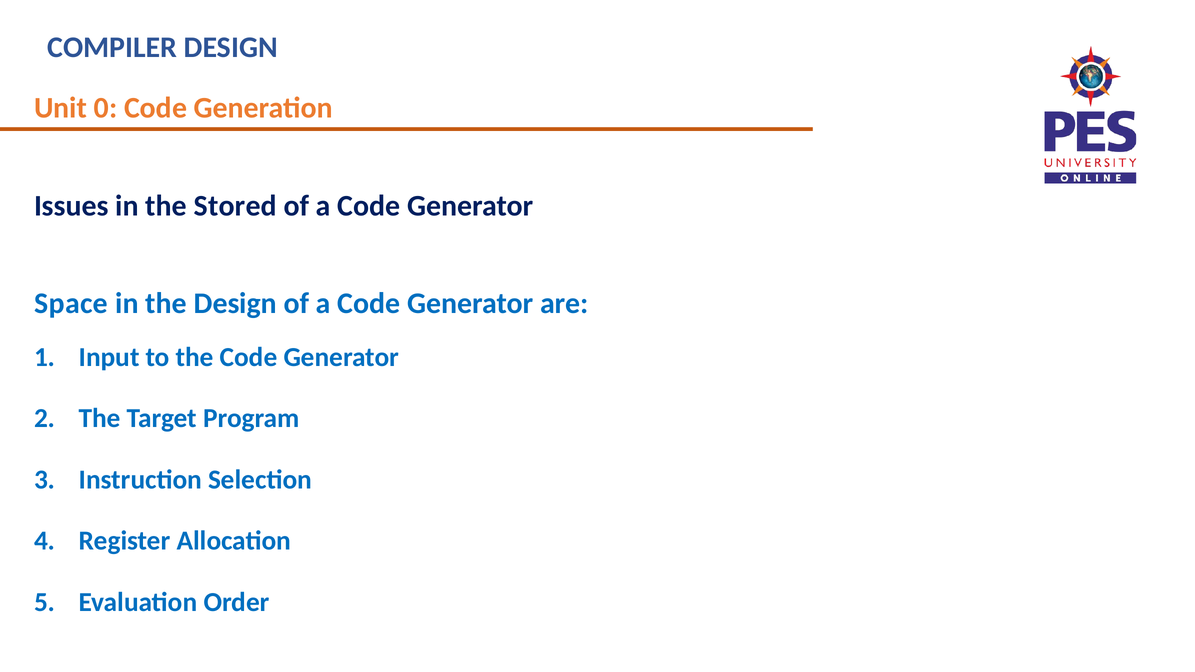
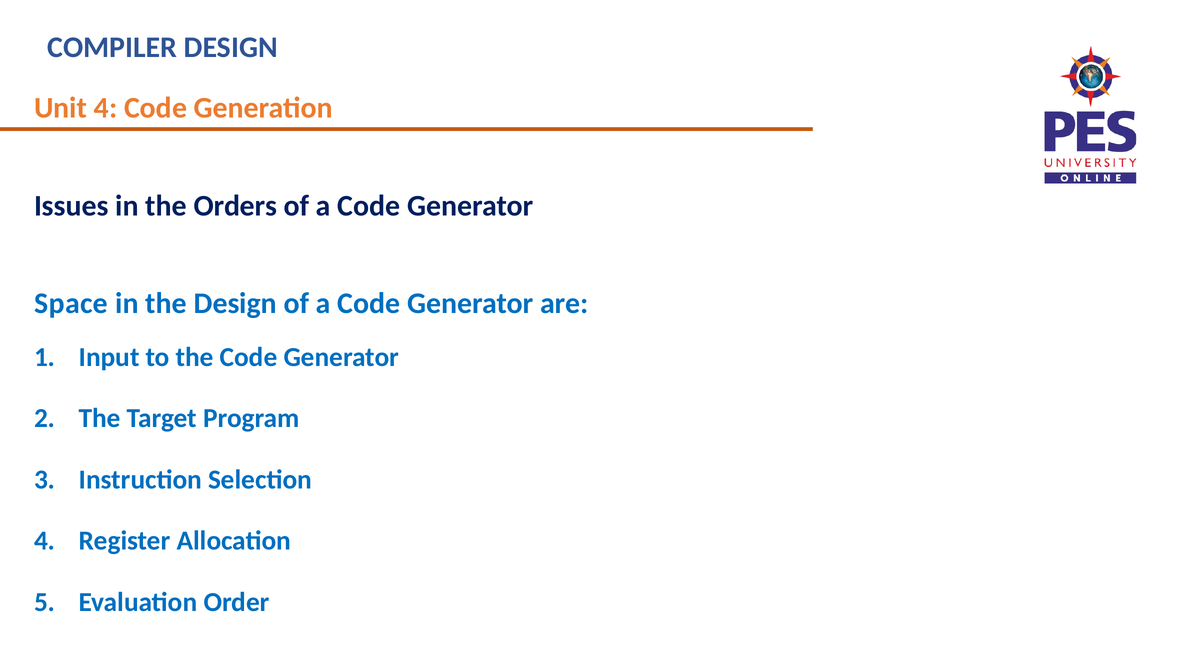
Unit 0: 0 -> 4
Stored: Stored -> Orders
